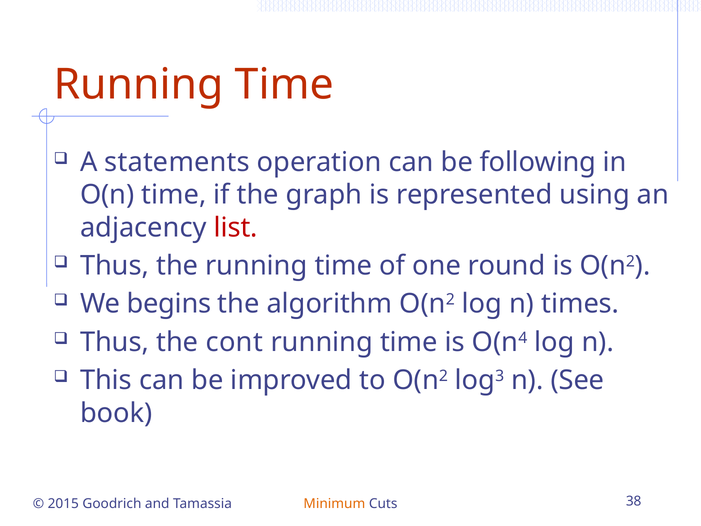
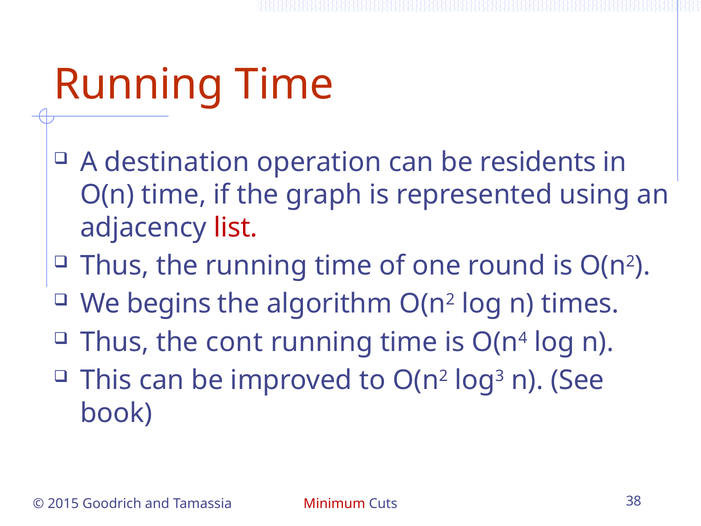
statements: statements -> destination
following: following -> residents
Minimum colour: orange -> red
